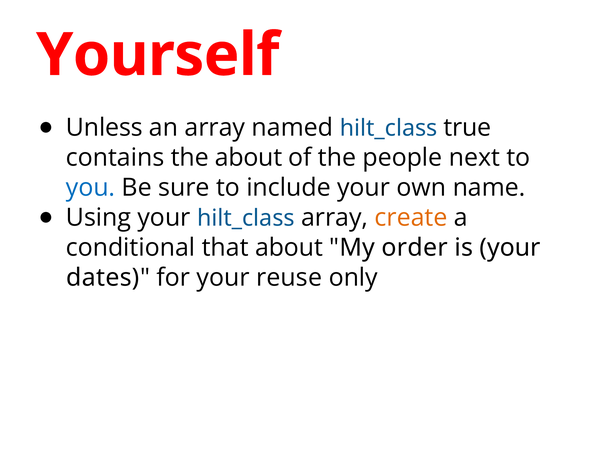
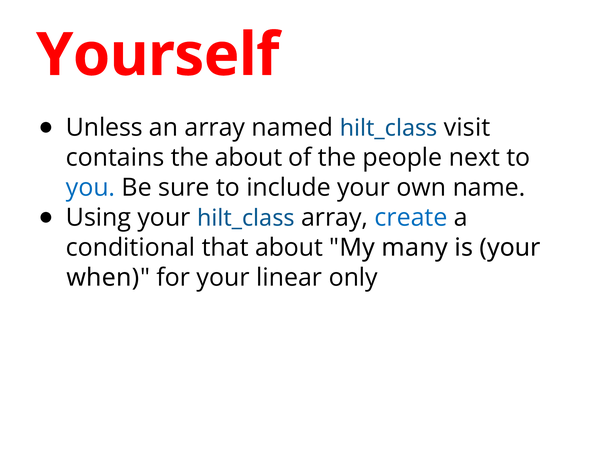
true: true -> visit
create colour: orange -> blue
order: order -> many
dates: dates -> when
reuse: reuse -> linear
